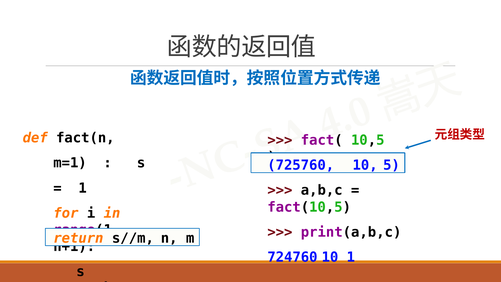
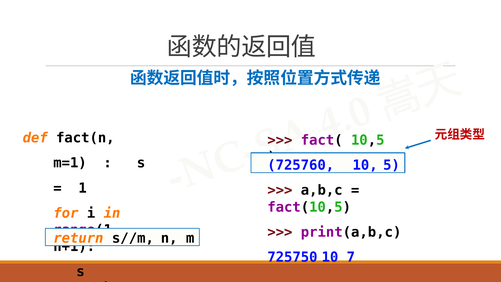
724760: 724760 -> 725750
10 1: 1 -> 7
